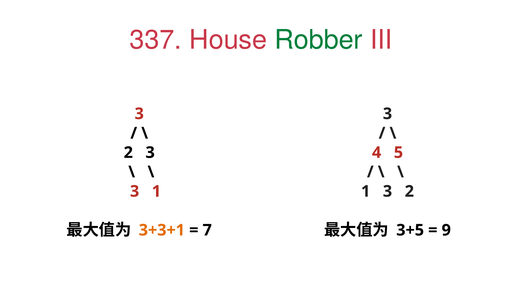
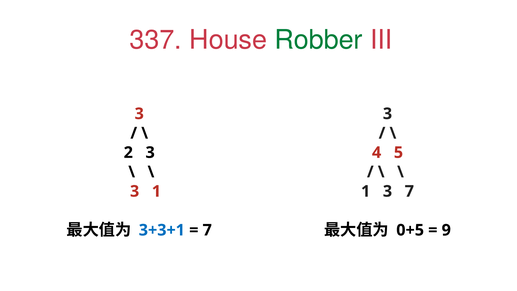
3 2: 2 -> 7
3+3+1 colour: orange -> blue
3+5: 3+5 -> 0+5
